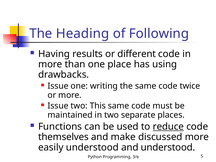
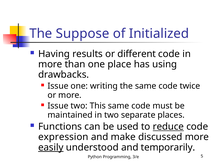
Heading: Heading -> Suppose
Following: Following -> Initialized
themselves: themselves -> expression
easily underline: none -> present
and understood: understood -> temporarily
